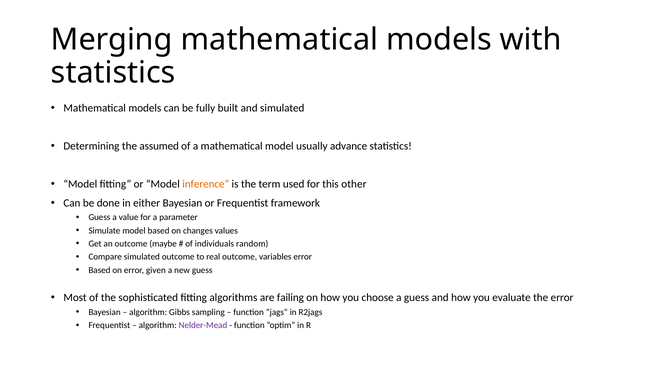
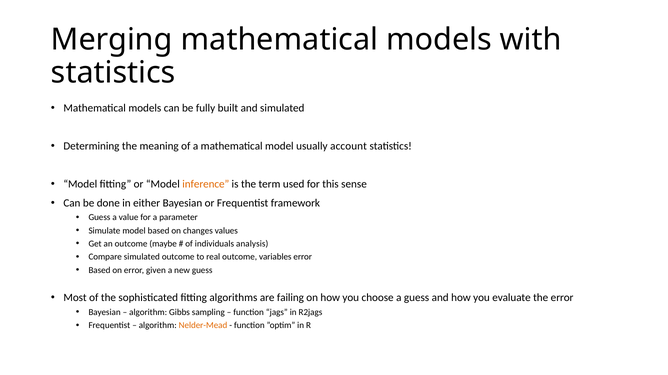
assumed: assumed -> meaning
advance: advance -> account
other: other -> sense
random: random -> analysis
Nelder-Mead colour: purple -> orange
